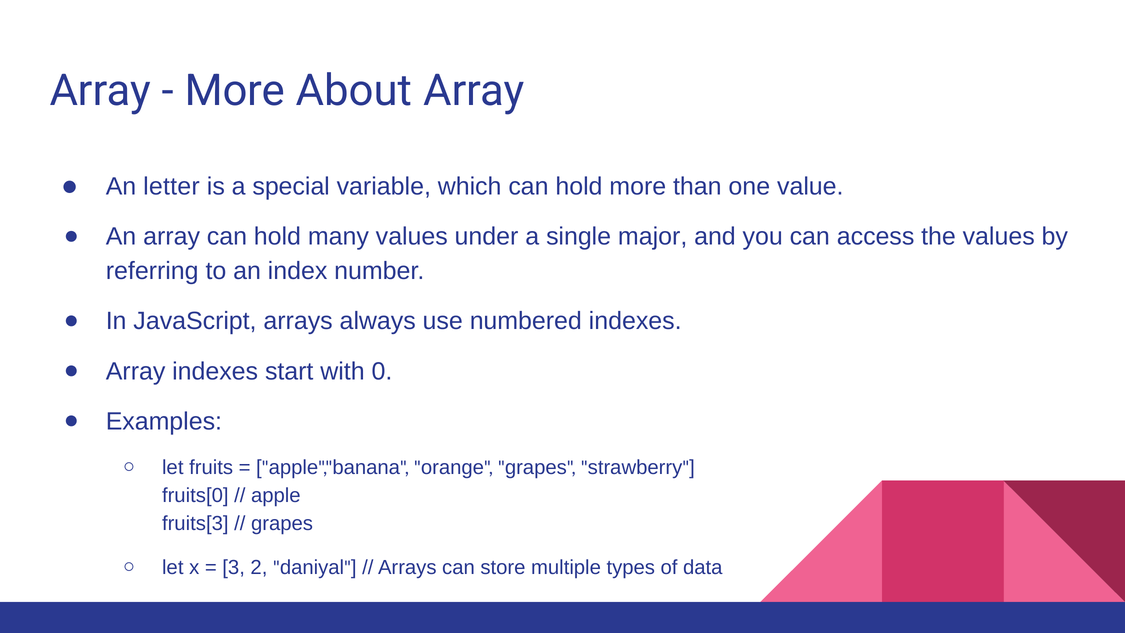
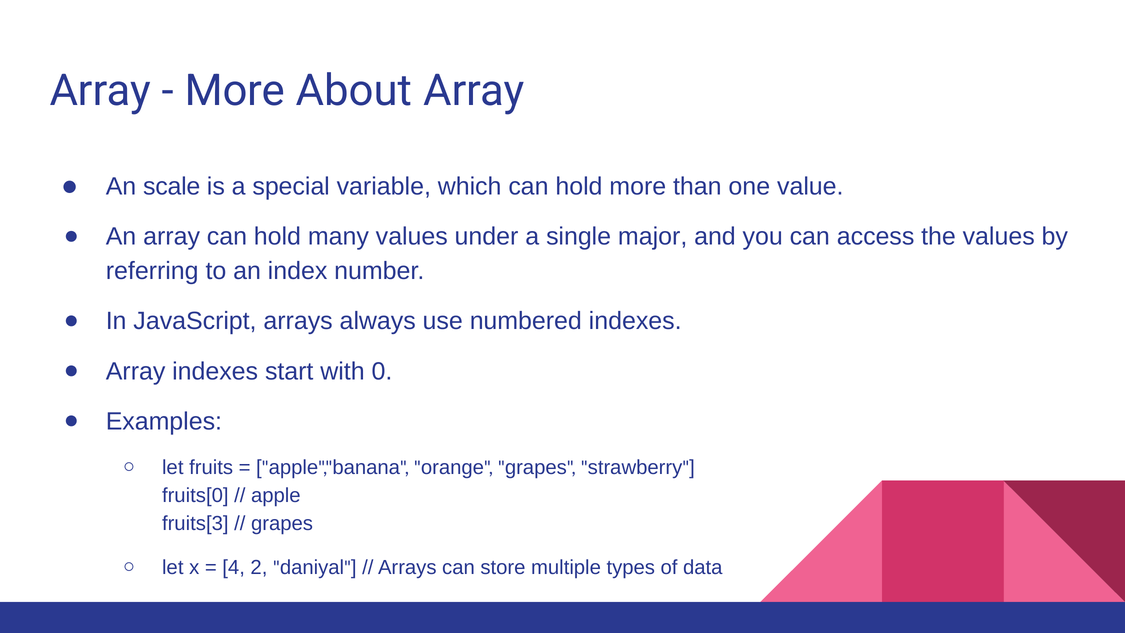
letter: letter -> scale
3: 3 -> 4
